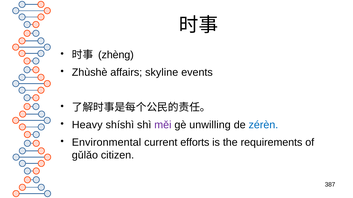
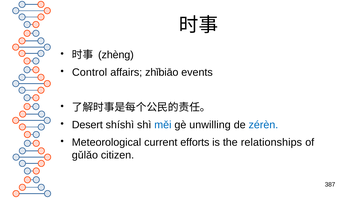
Zhùshè: Zhùshè -> Control
skyline: skyline -> zhǐbiāo
Heavy: Heavy -> Desert
měi colour: purple -> blue
Environmental: Environmental -> Meteorological
requirements: requirements -> relationships
